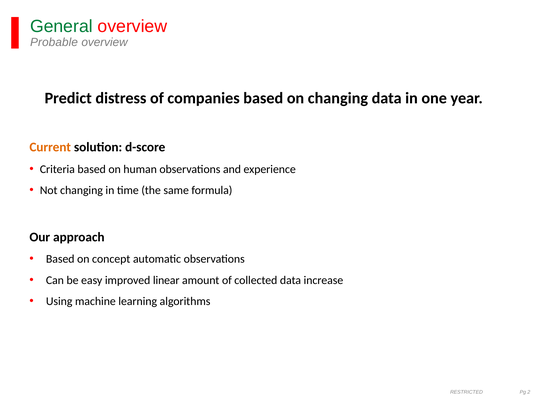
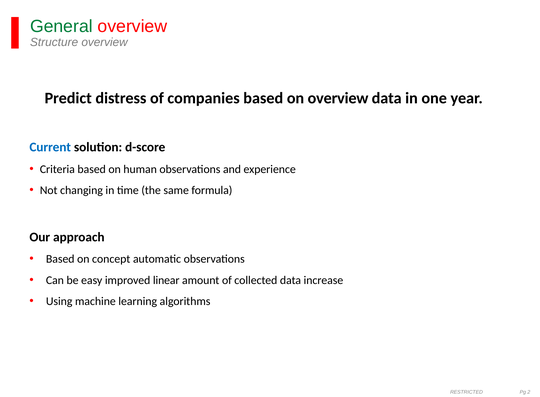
Probable: Probable -> Structure
on changing: changing -> overview
Current colour: orange -> blue
